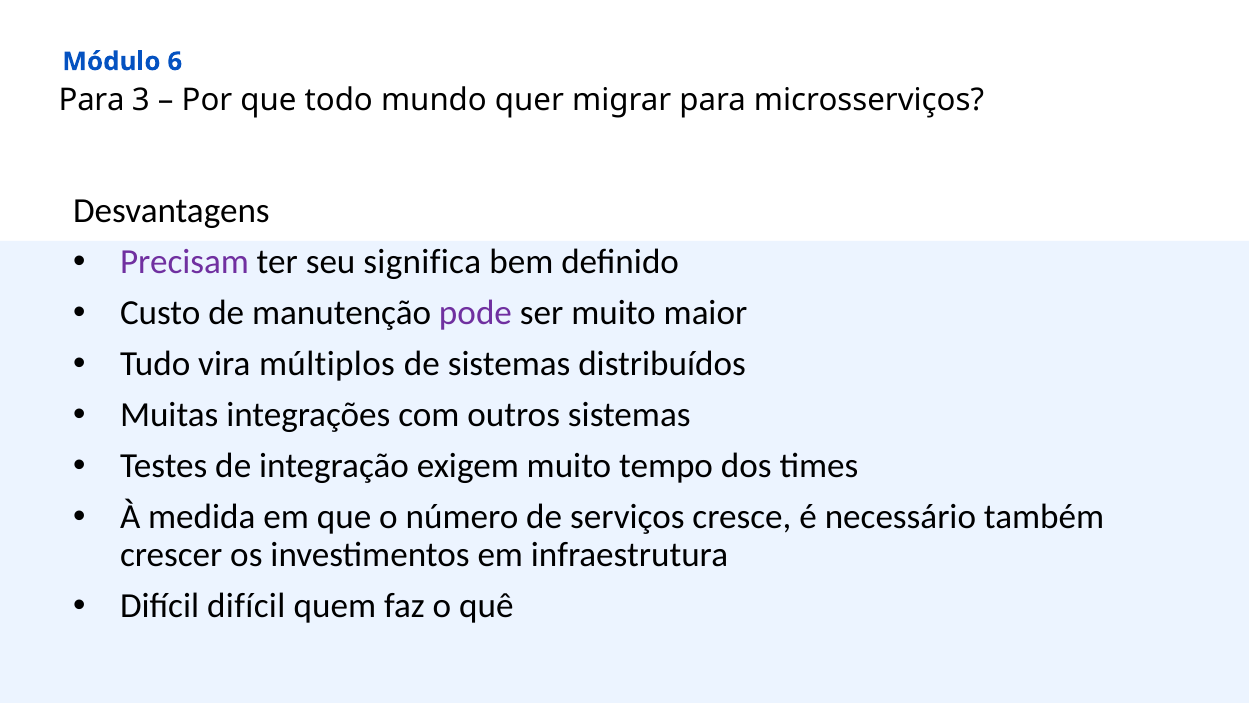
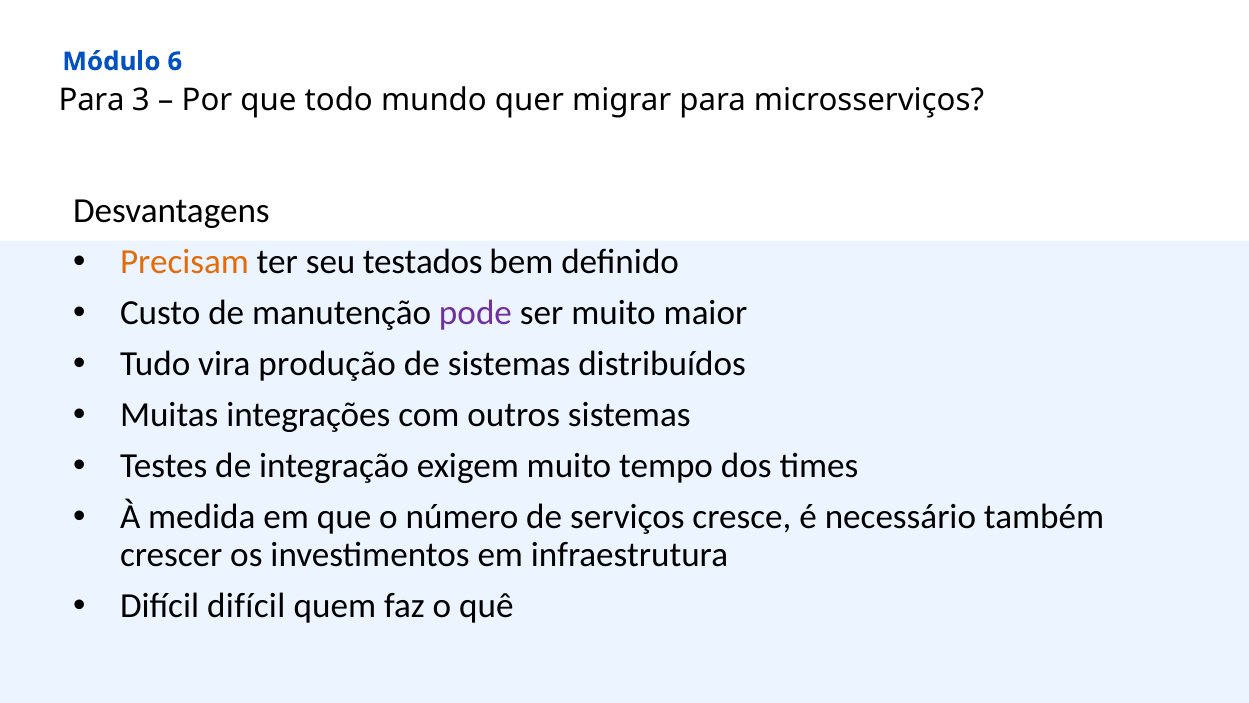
Precisam colour: purple -> orange
significa: significa -> testados
múltiplos: múltiplos -> produção
